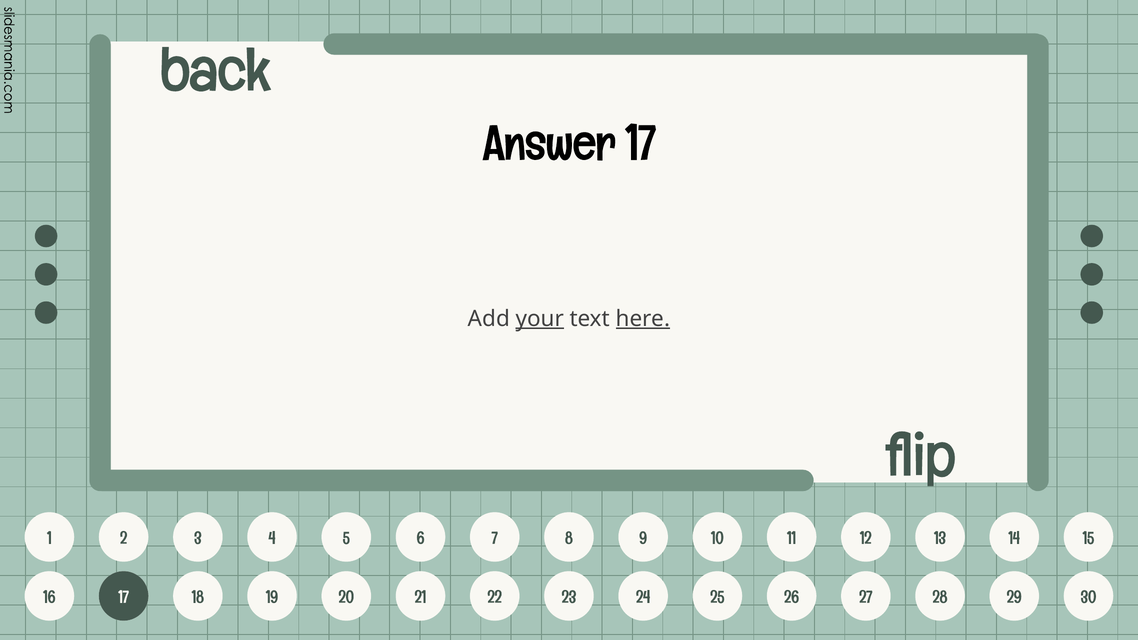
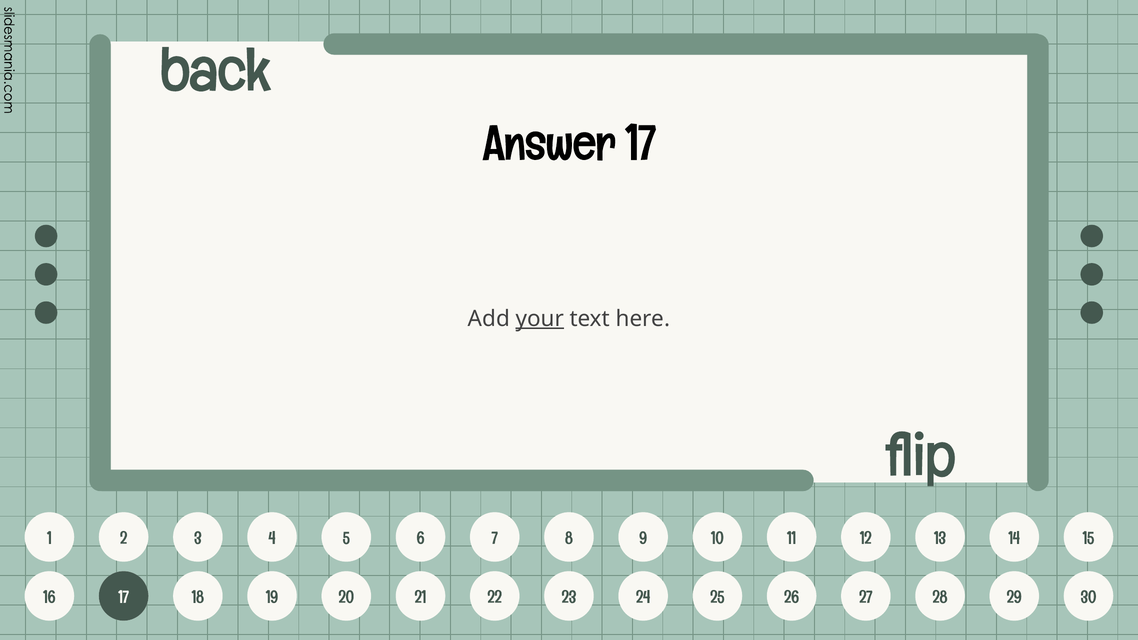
here underline: present -> none
